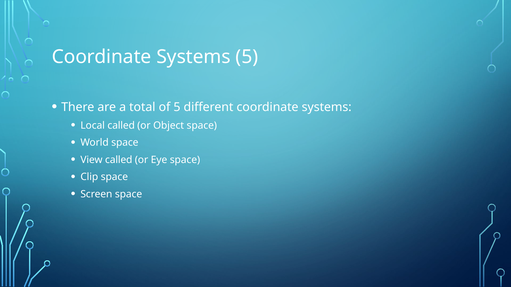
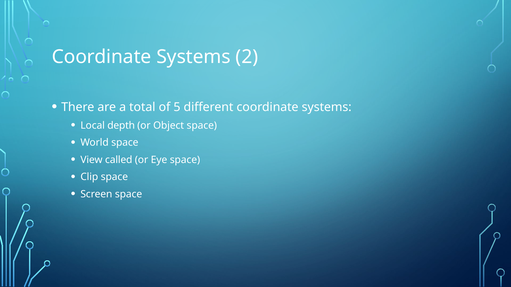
Systems 5: 5 -> 2
Local called: called -> depth
